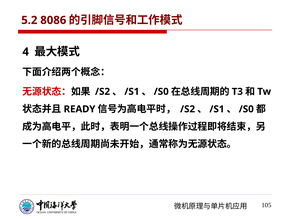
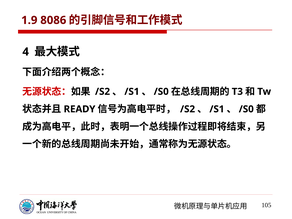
5.2: 5.2 -> 1.9
